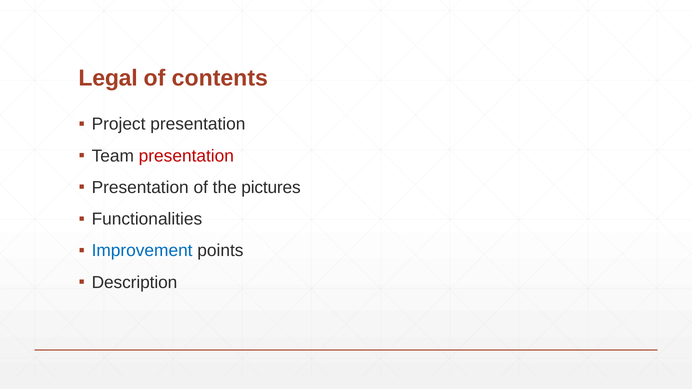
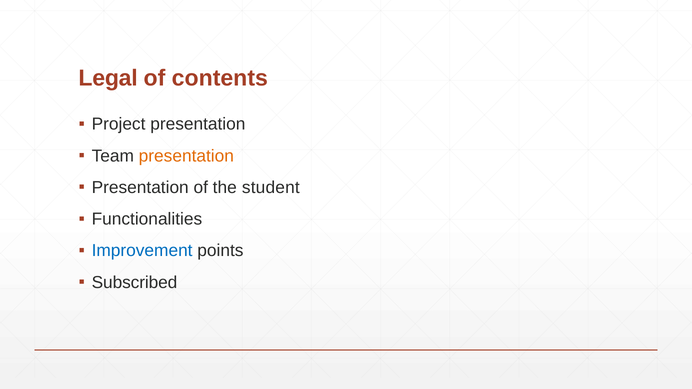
presentation at (186, 156) colour: red -> orange
pictures: pictures -> student
Description: Description -> Subscribed
